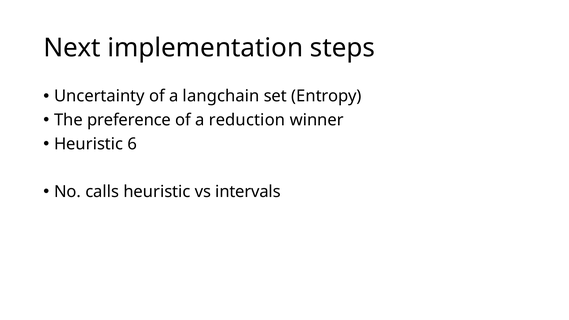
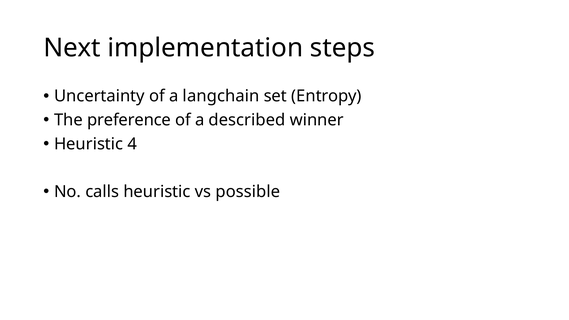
reduction: reduction -> described
6: 6 -> 4
intervals: intervals -> possible
